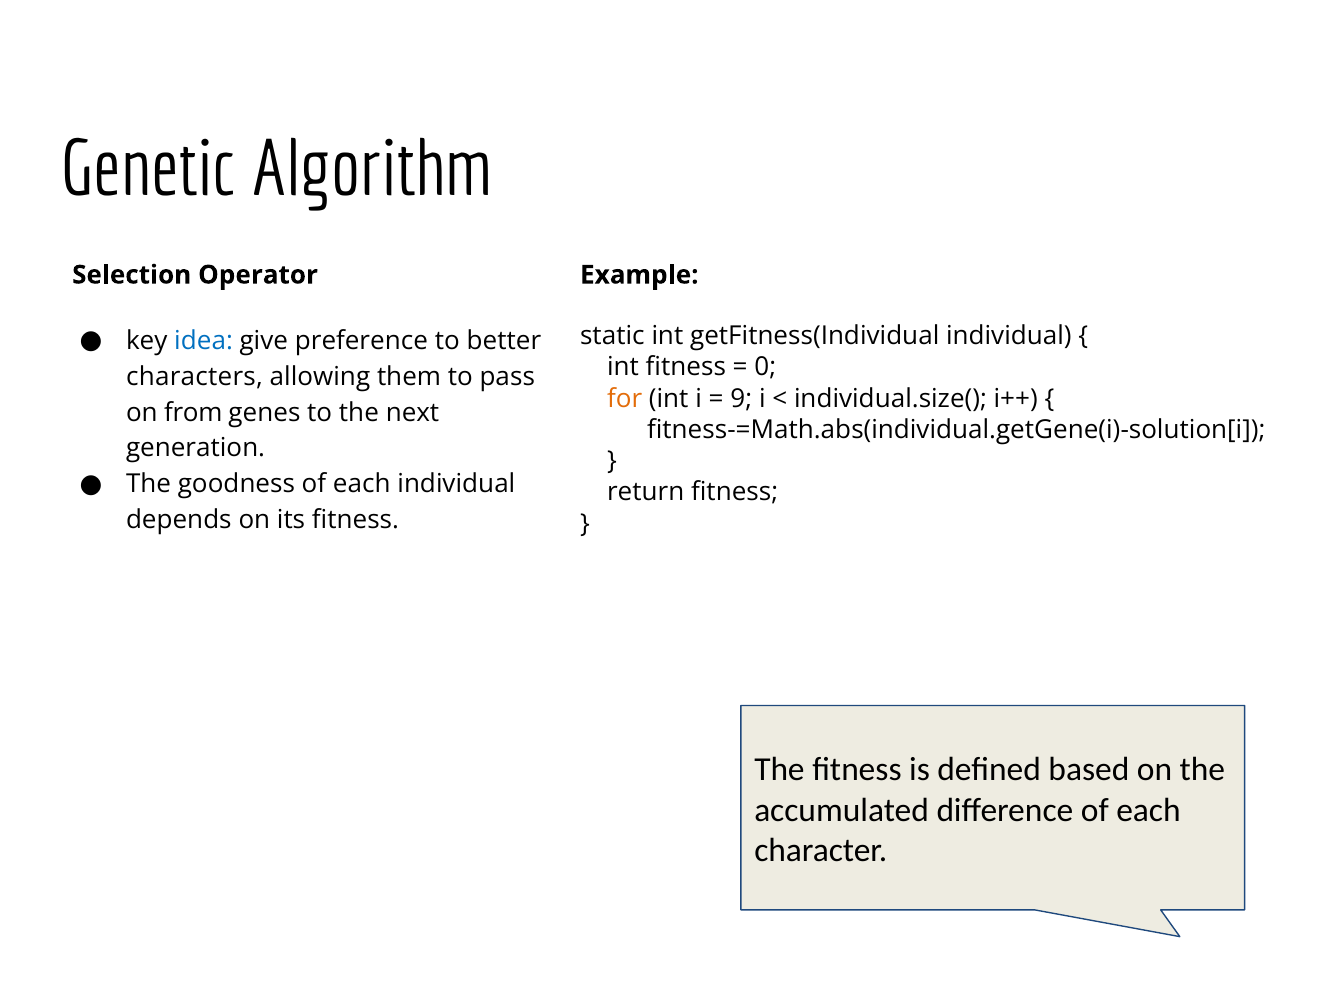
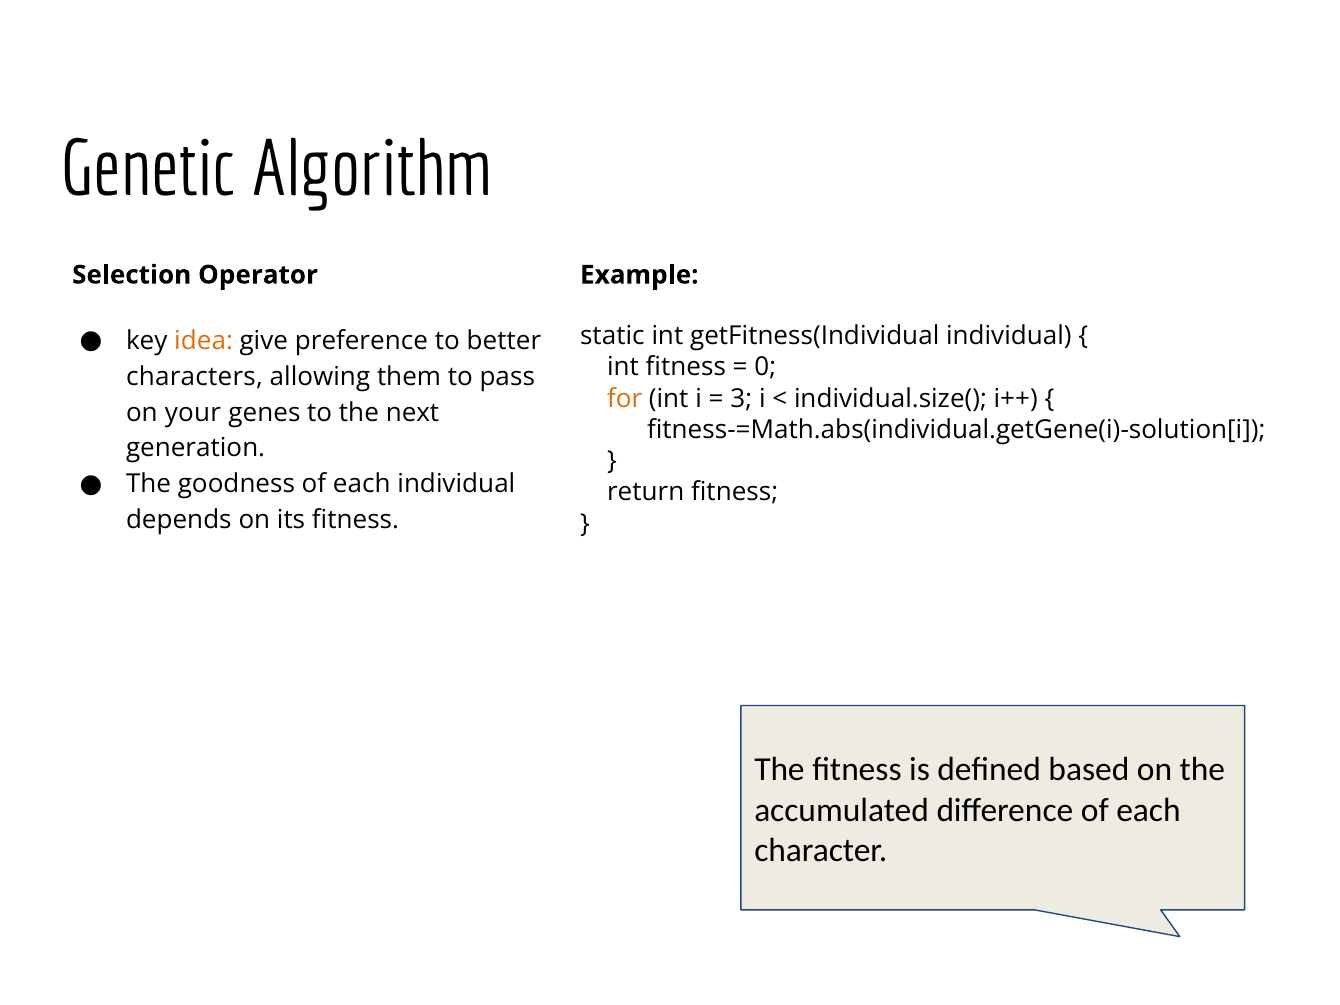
idea colour: blue -> orange
9: 9 -> 3
from: from -> your
